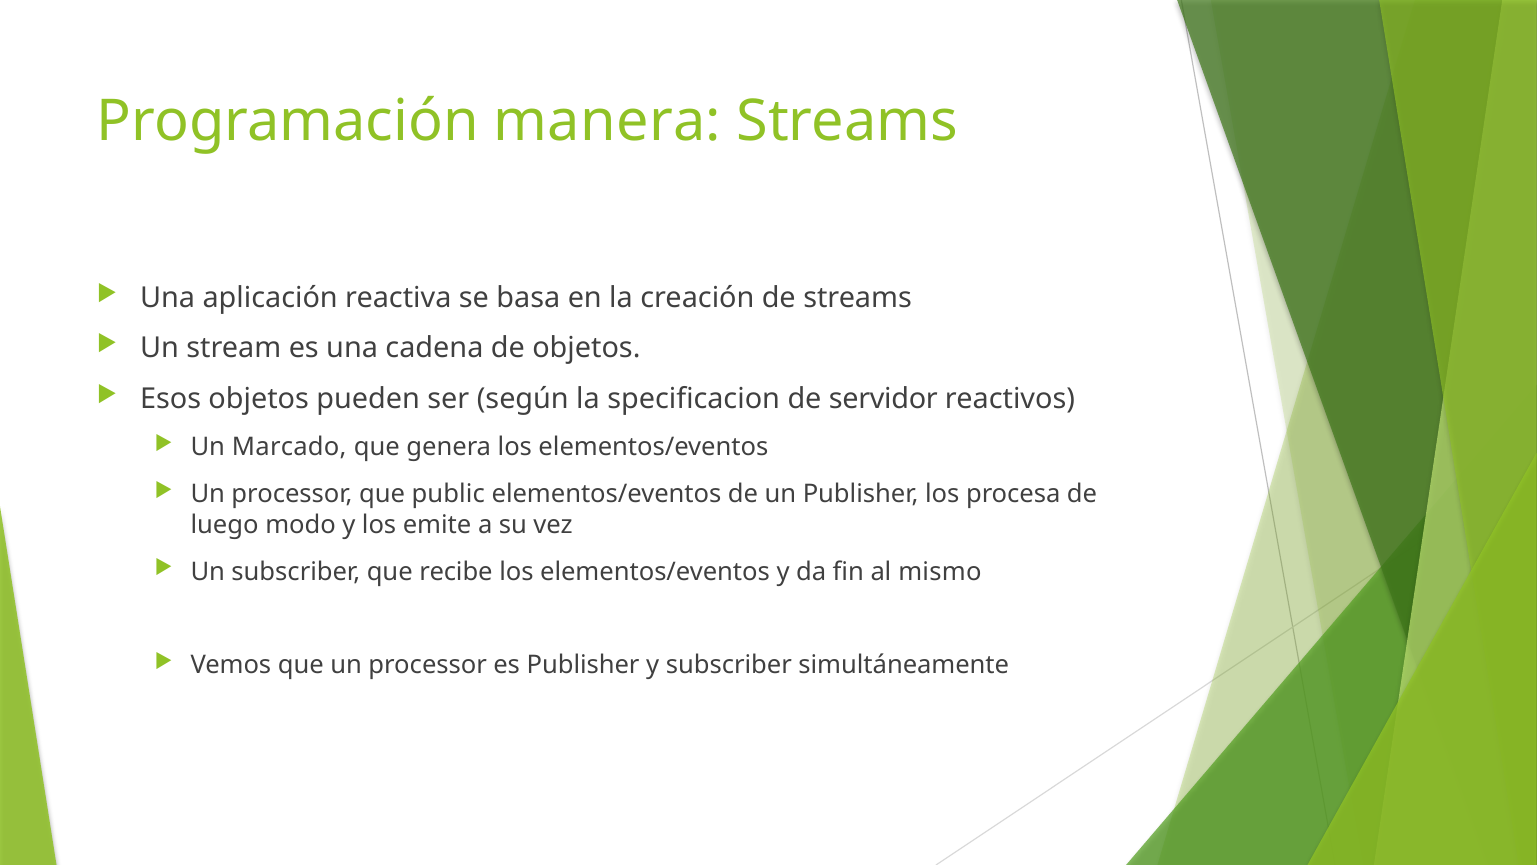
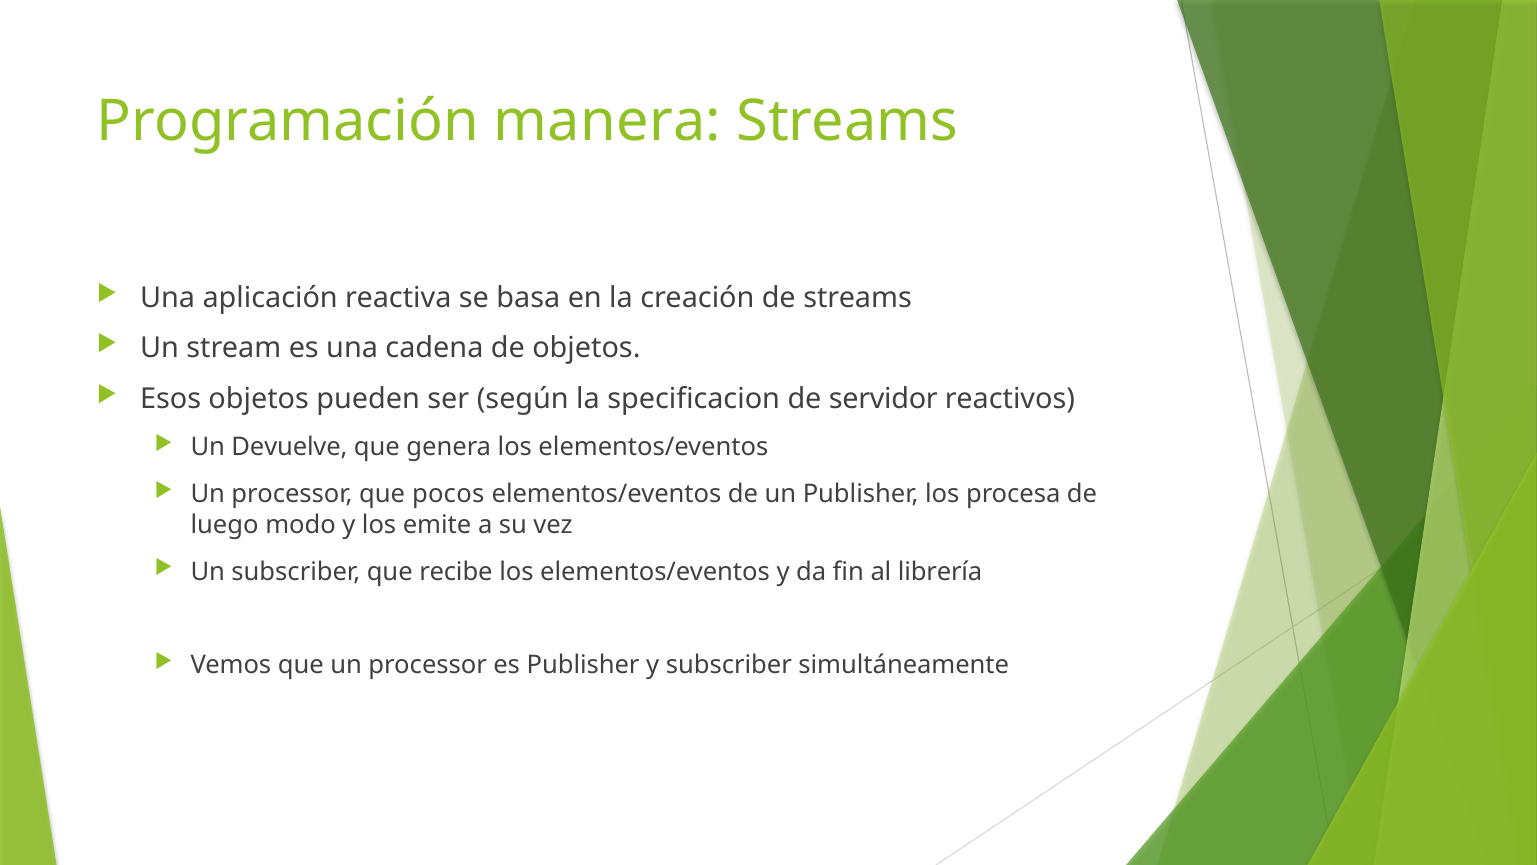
Marcado: Marcado -> Devuelve
public: public -> pocos
mismo: mismo -> librería
